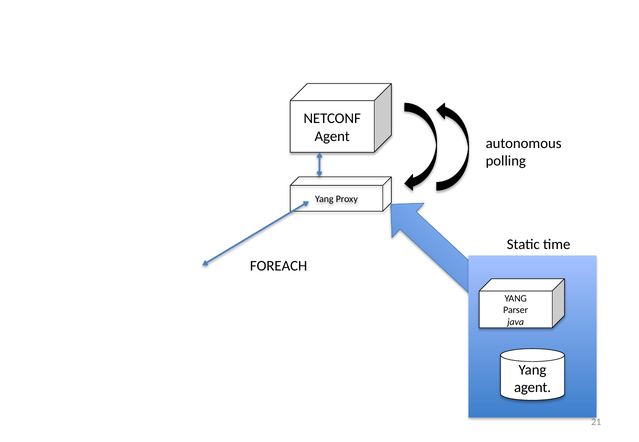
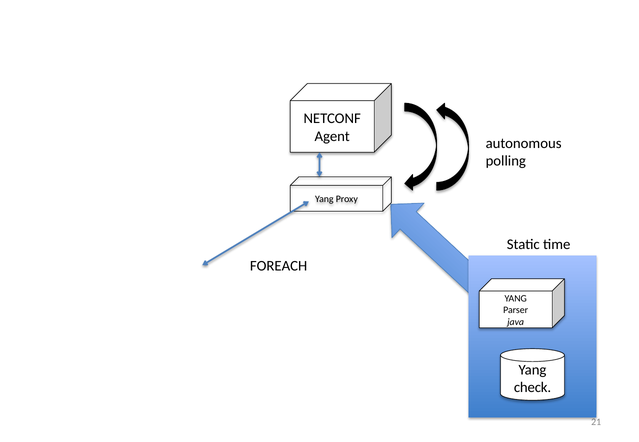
agent at (533, 388): agent -> check
